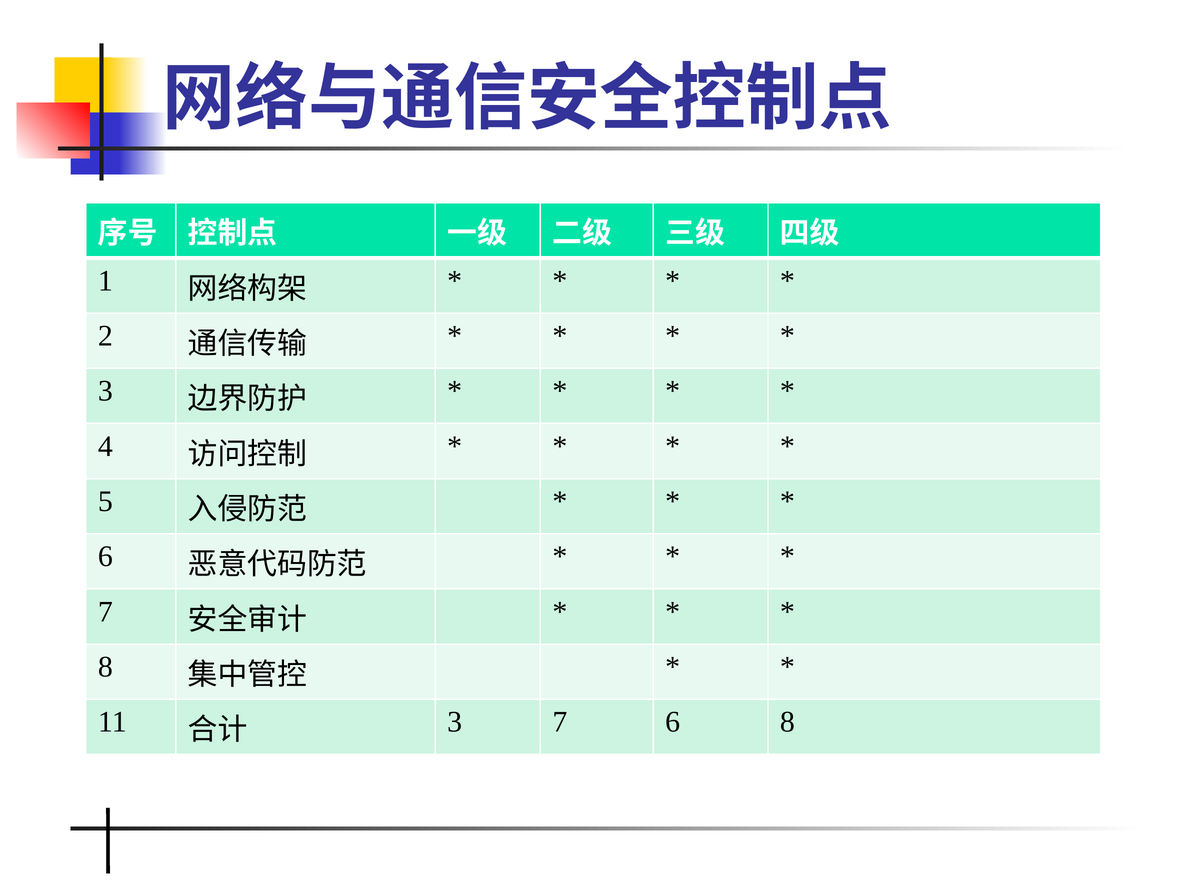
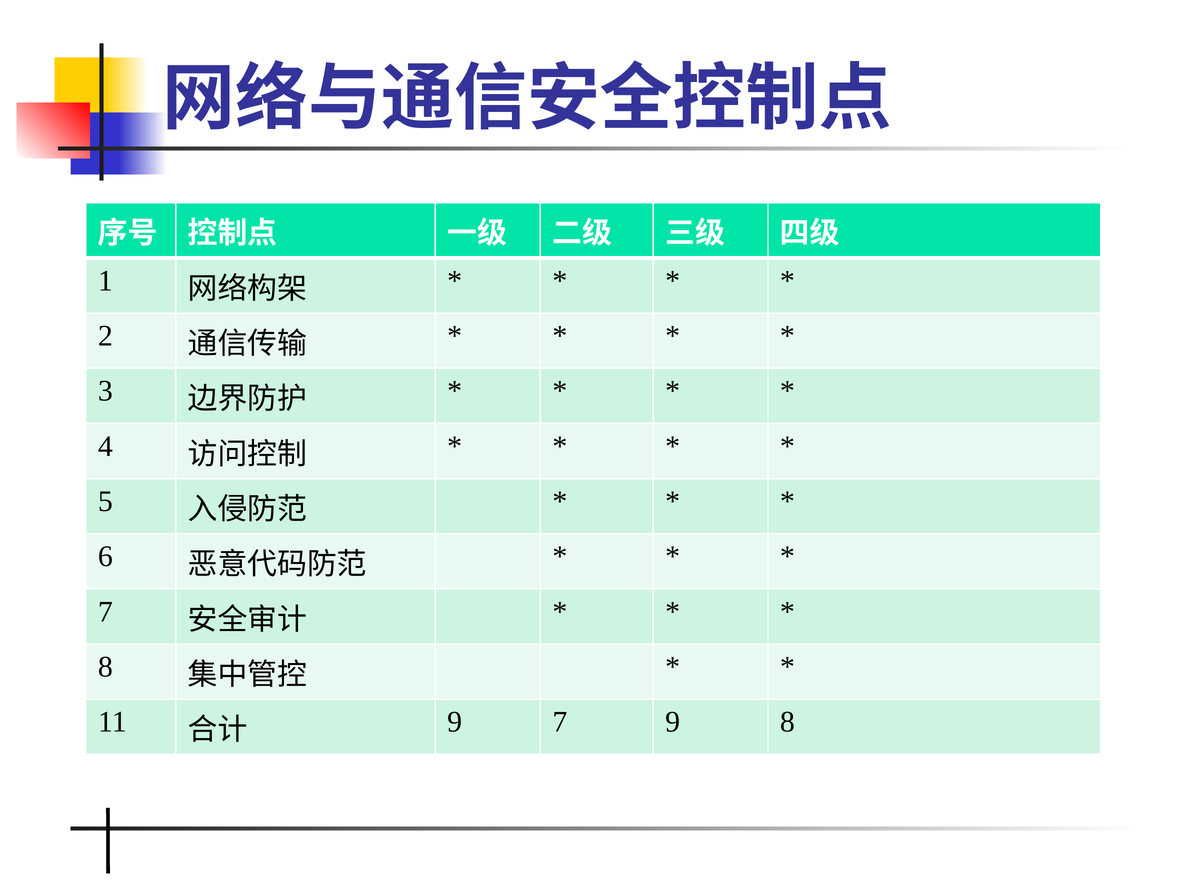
3 at (455, 722): 3 -> 9
7 6: 6 -> 9
